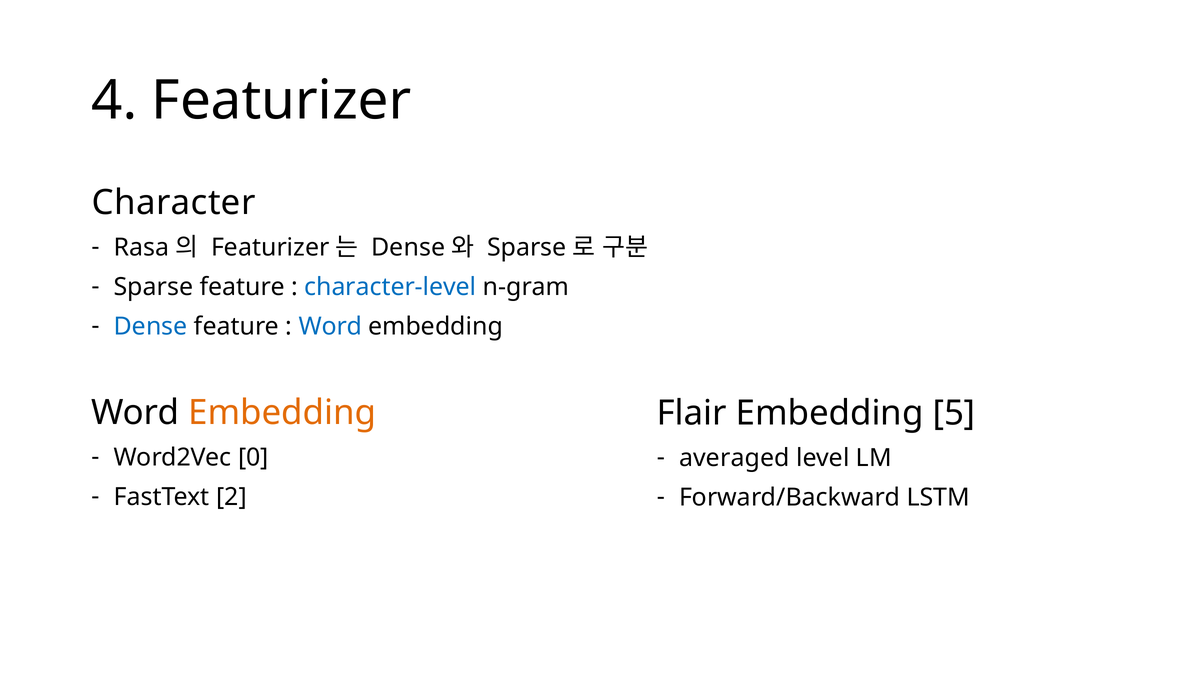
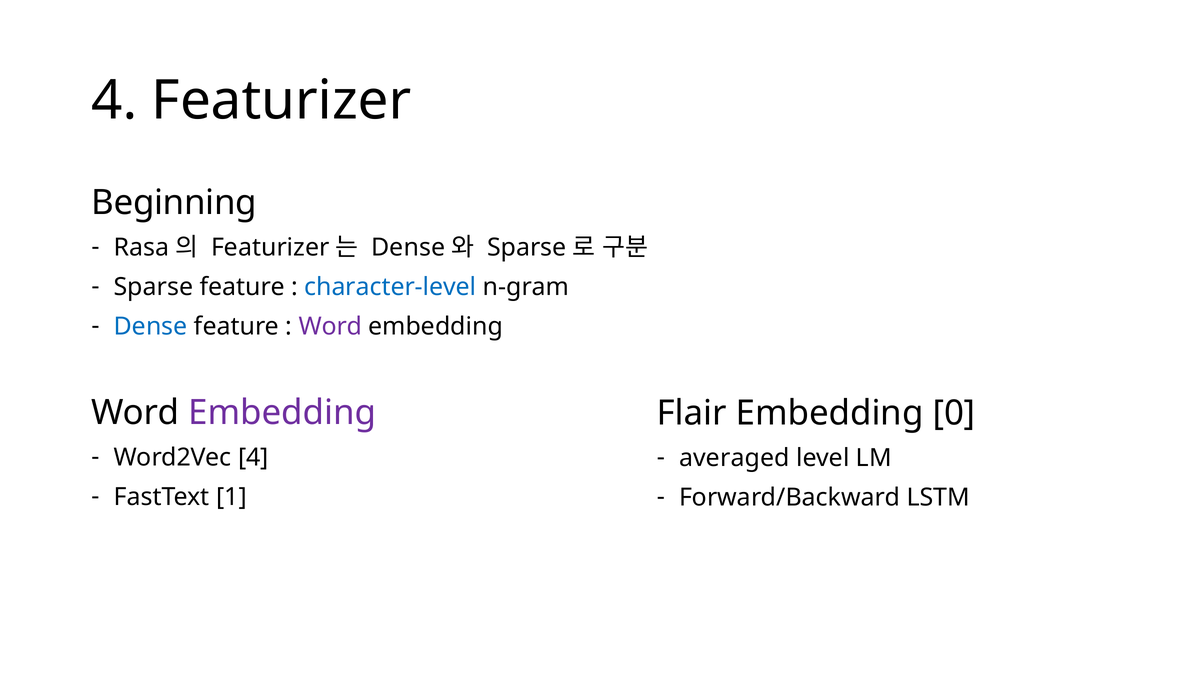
Character: Character -> Beginning
Word at (330, 326) colour: blue -> purple
Embedding at (282, 412) colour: orange -> purple
5: 5 -> 0
Word2Vec 0: 0 -> 4
2: 2 -> 1
